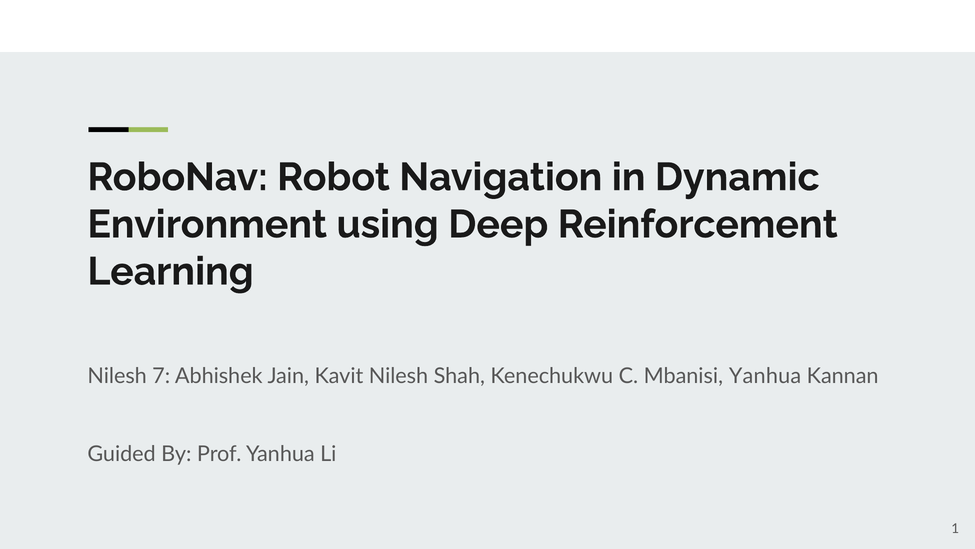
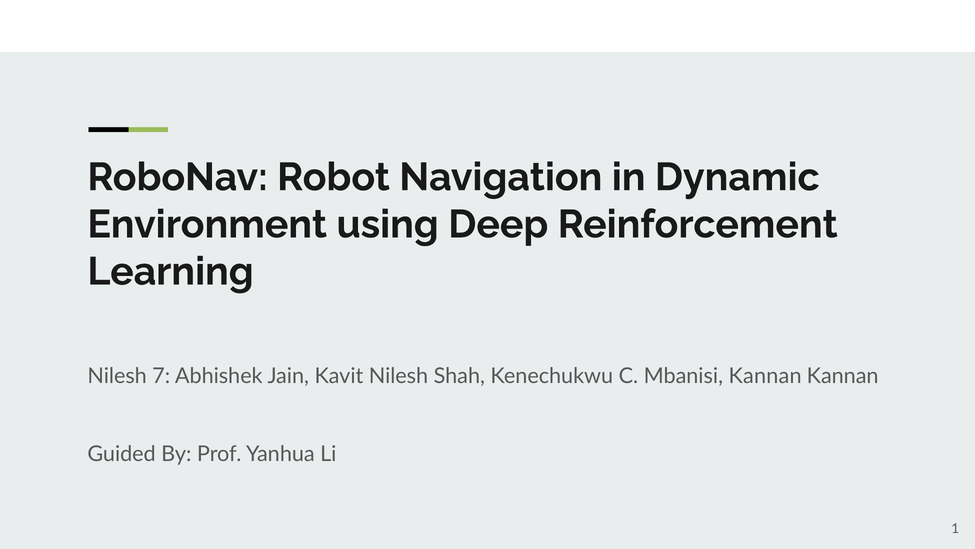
Mbanisi Yanhua: Yanhua -> Kannan
